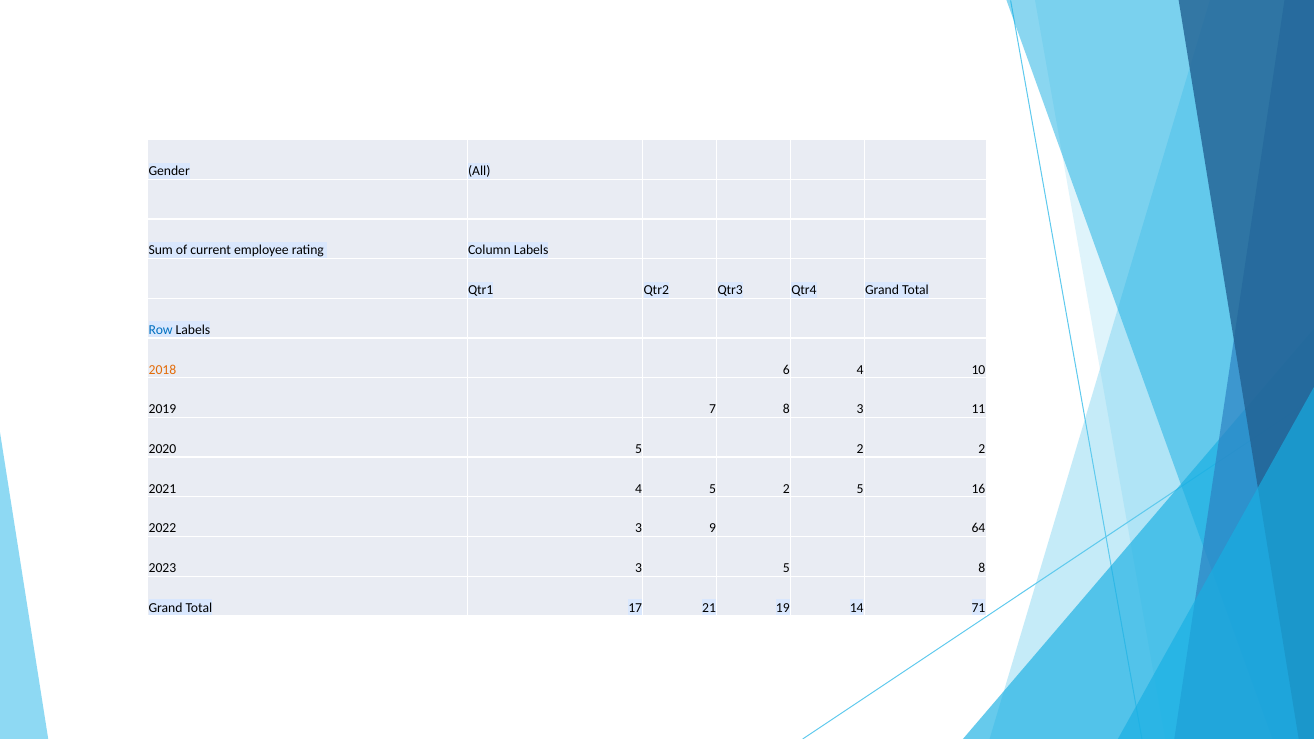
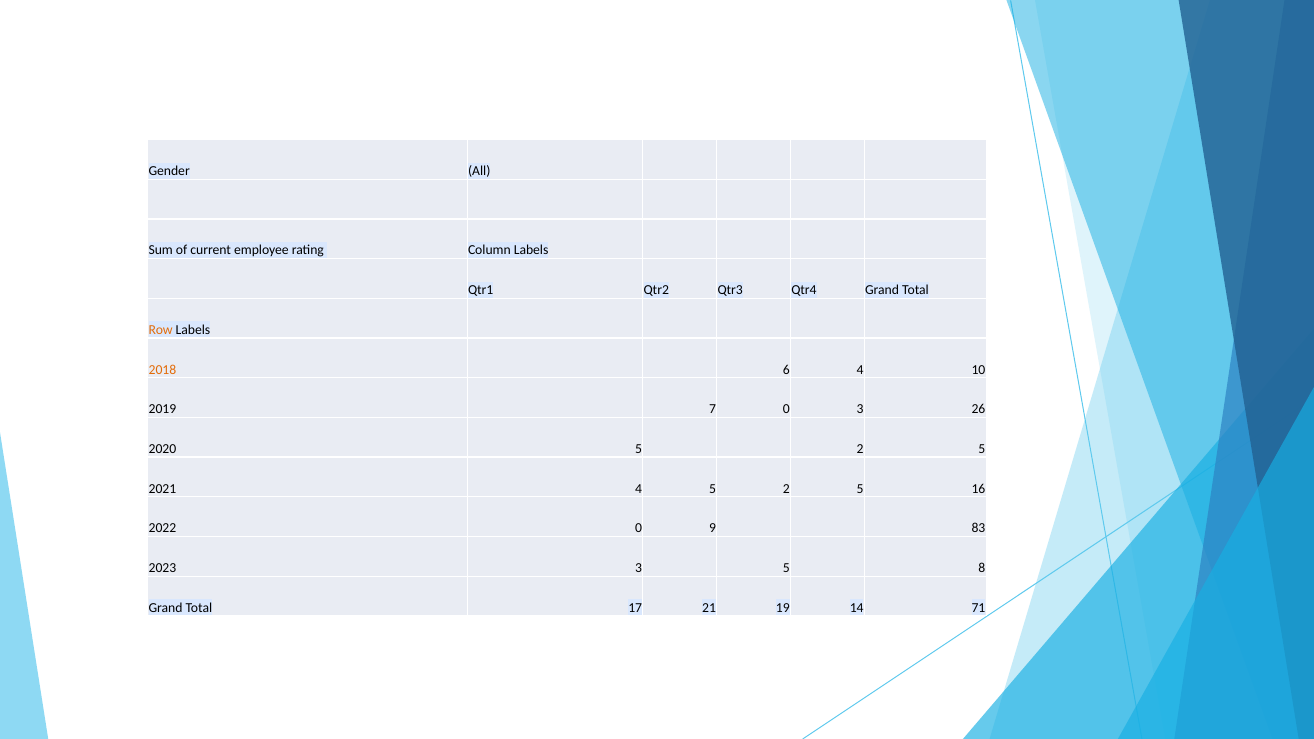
Row colour: blue -> orange
7 8: 8 -> 0
11: 11 -> 26
2020 5 2 2: 2 -> 5
2022 3: 3 -> 0
64: 64 -> 83
